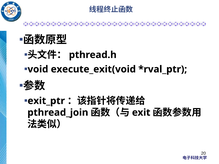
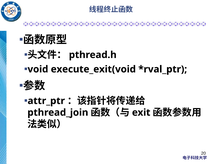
exit_ptr: exit_ptr -> attr_ptr
